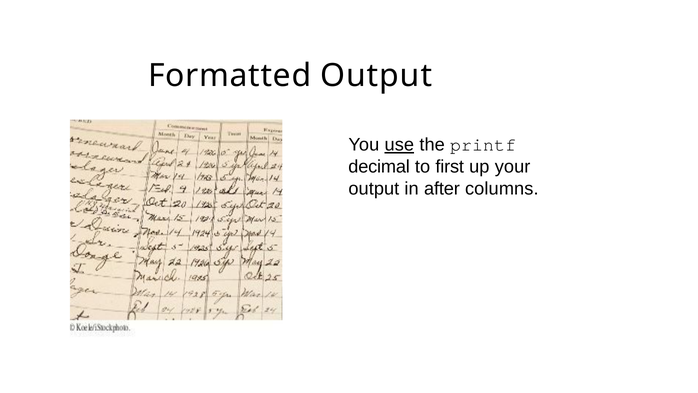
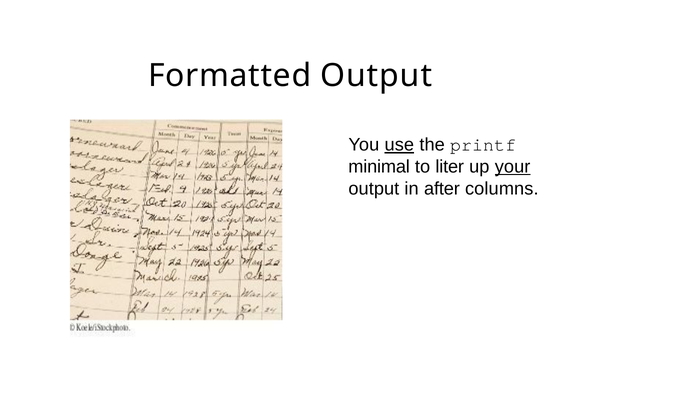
decimal: decimal -> minimal
first: first -> liter
your underline: none -> present
